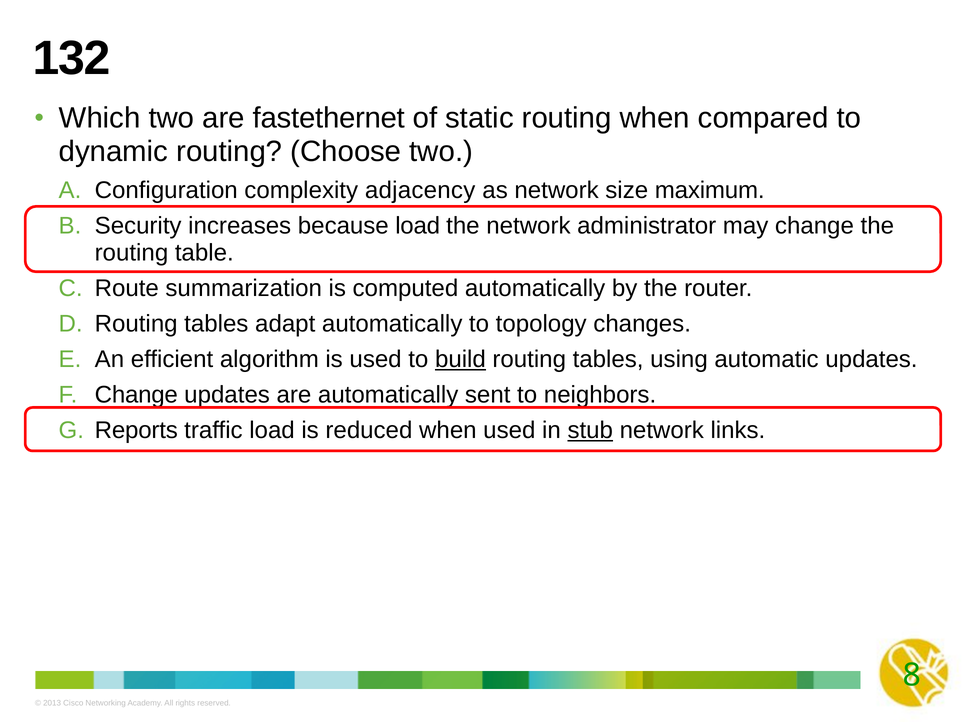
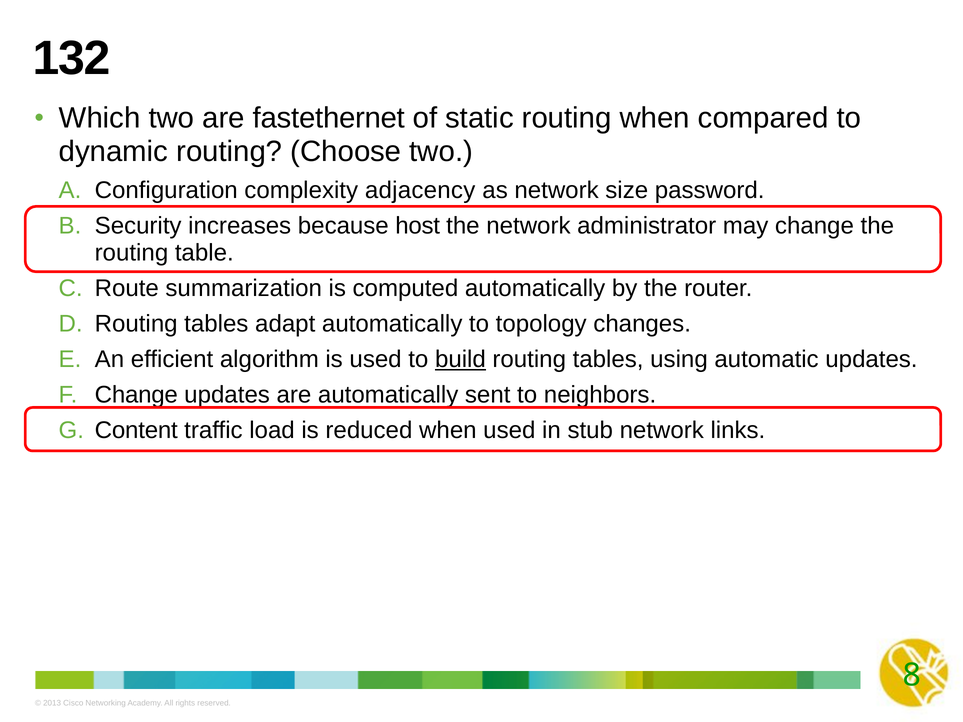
maximum: maximum -> password
because load: load -> host
Reports: Reports -> Content
stub underline: present -> none
